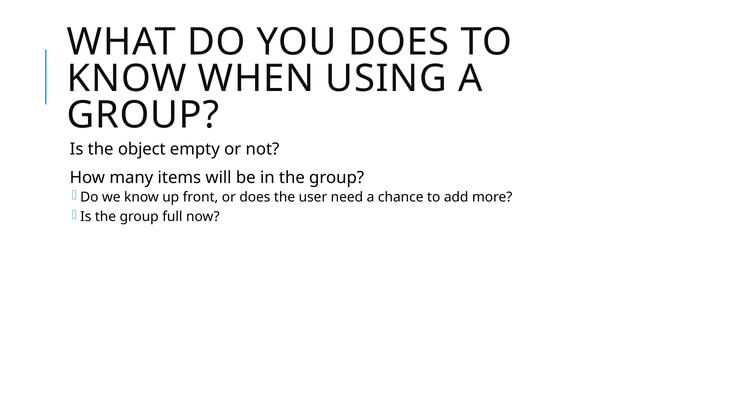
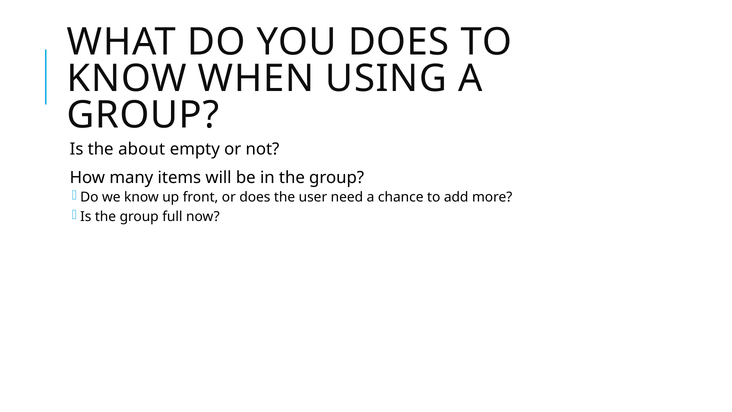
object: object -> about
